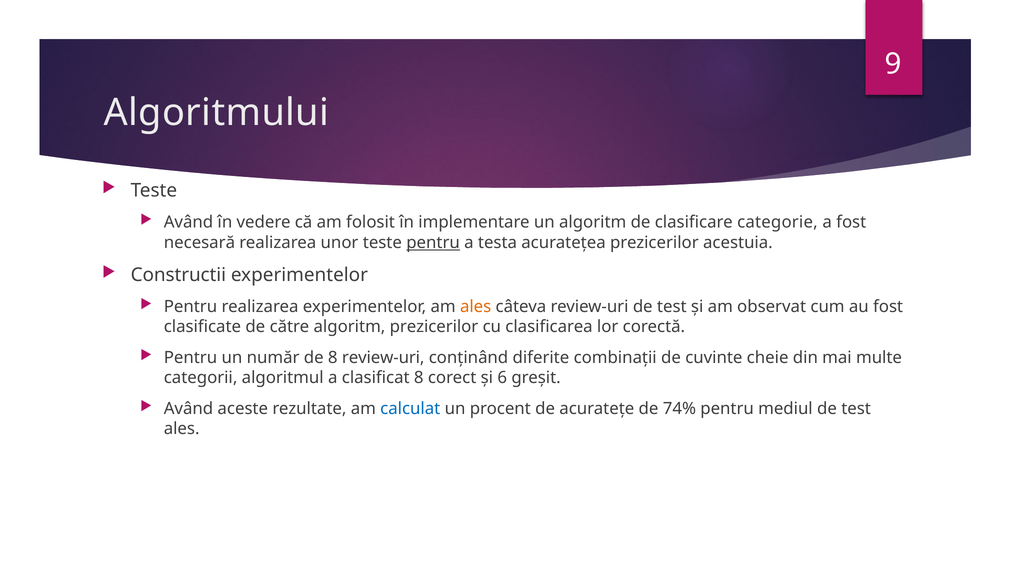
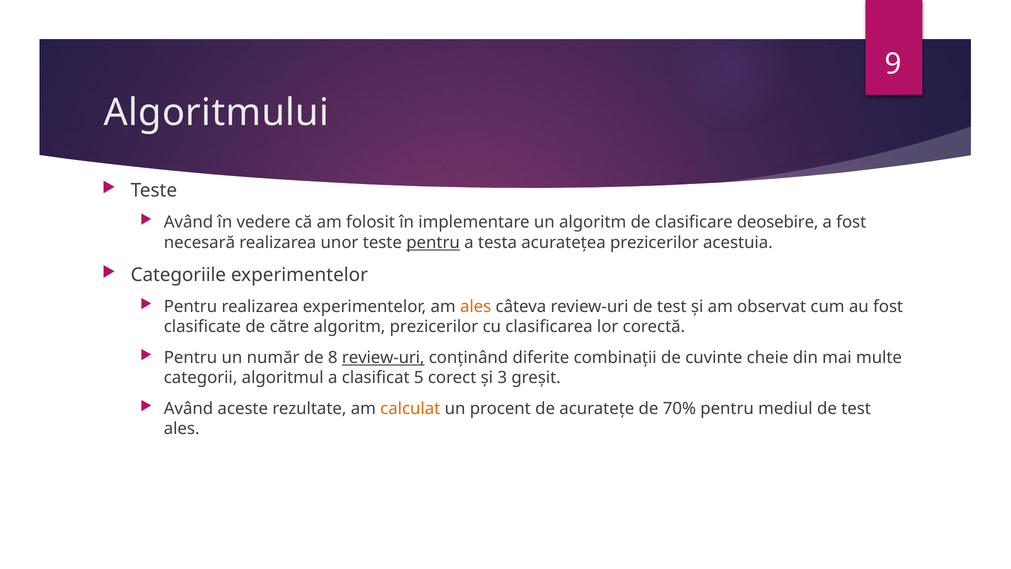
categorie: categorie -> deosebire
Constructii: Constructii -> Categoriile
review-uri at (383, 357) underline: none -> present
clasificat 8: 8 -> 5
6: 6 -> 3
calculat colour: blue -> orange
74%: 74% -> 70%
